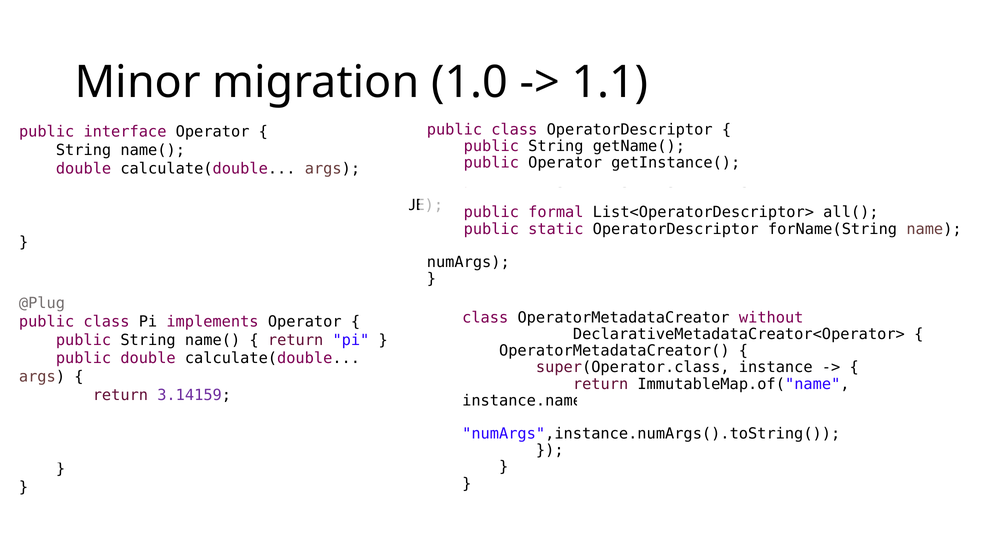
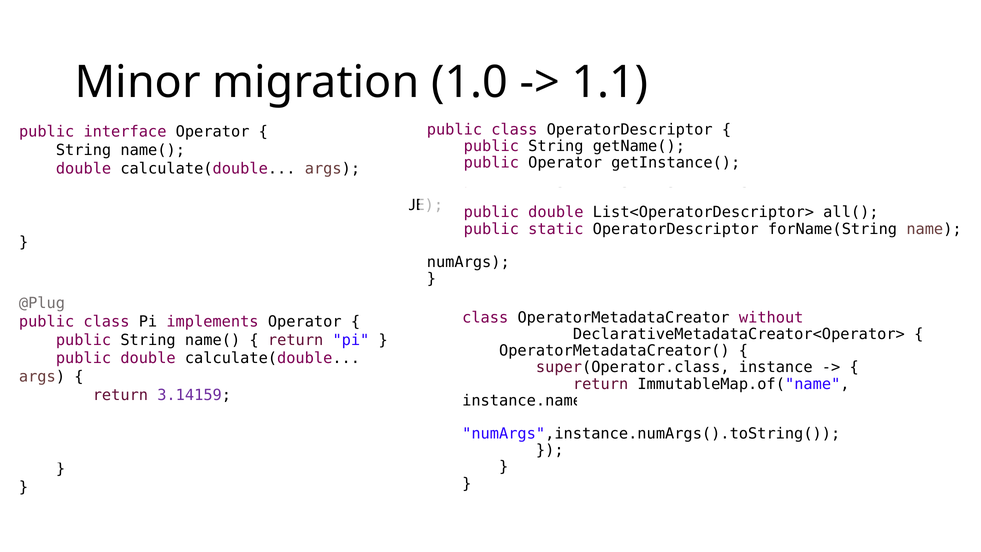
formal at (556, 212): formal -> double
